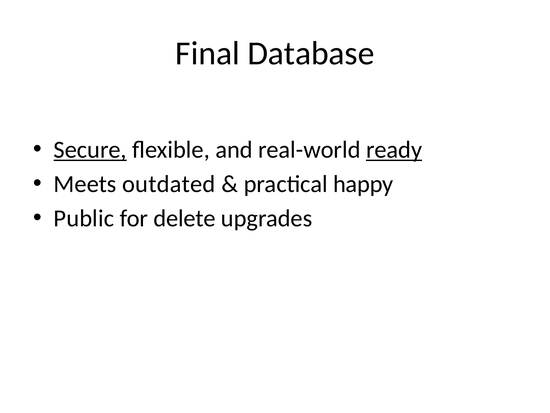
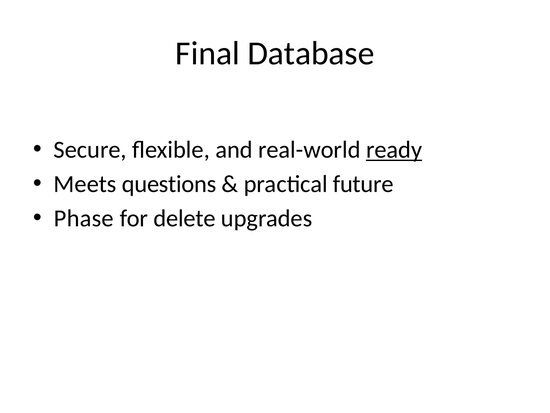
Secure underline: present -> none
outdated: outdated -> questions
happy: happy -> future
Public: Public -> Phase
